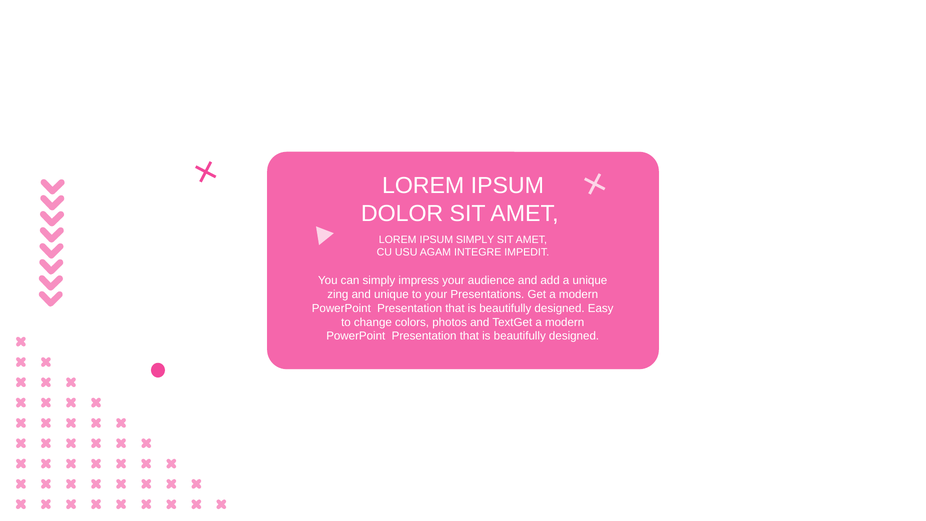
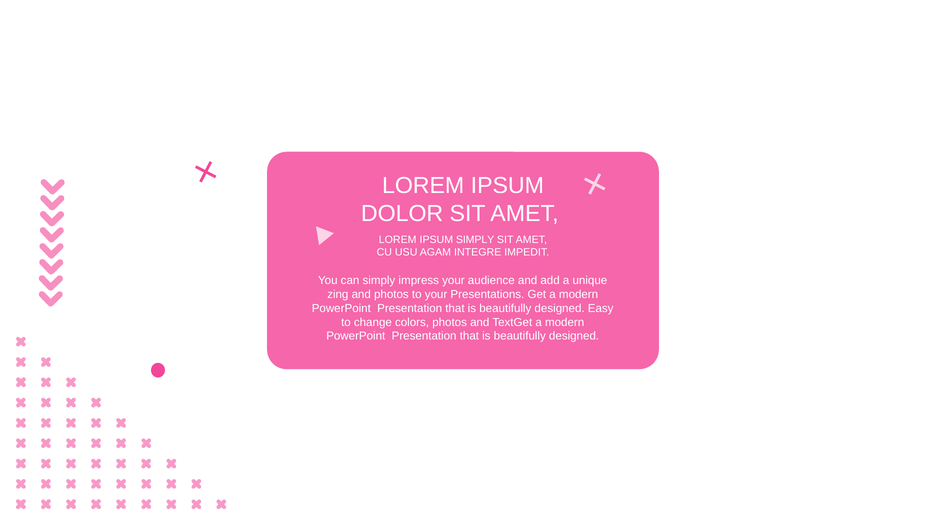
and unique: unique -> photos
